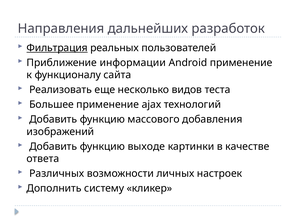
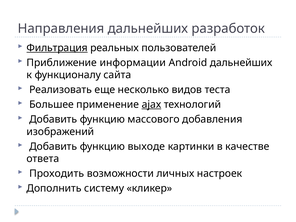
Android применение: применение -> дальнейших
ajax underline: none -> present
Различных: Различных -> Проходить
